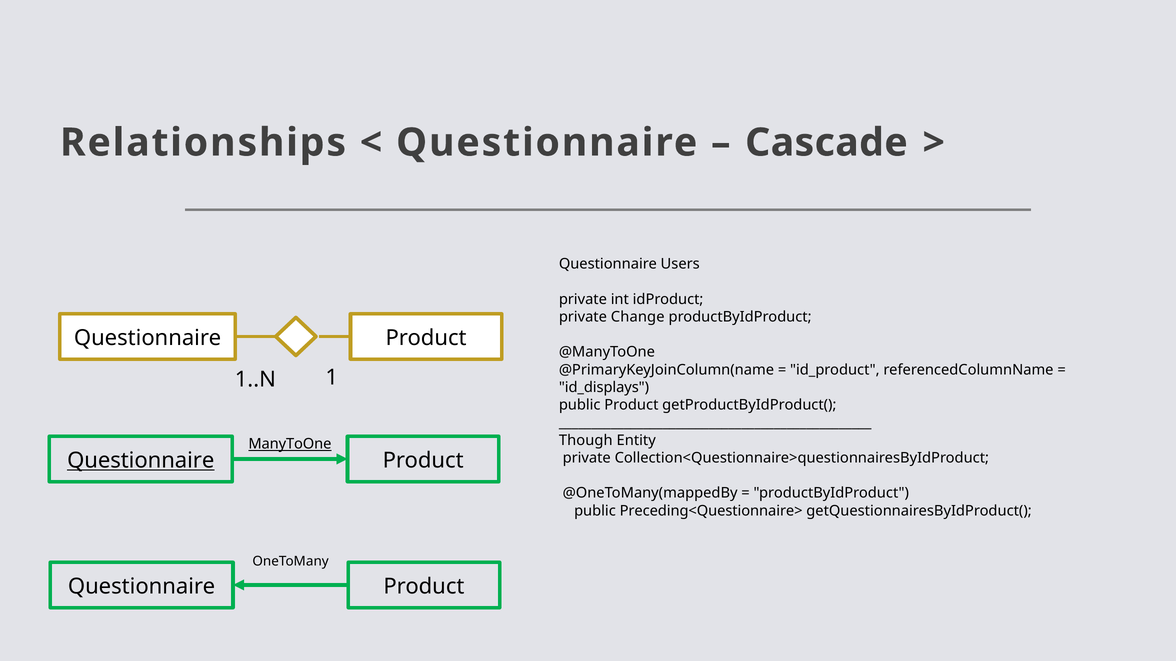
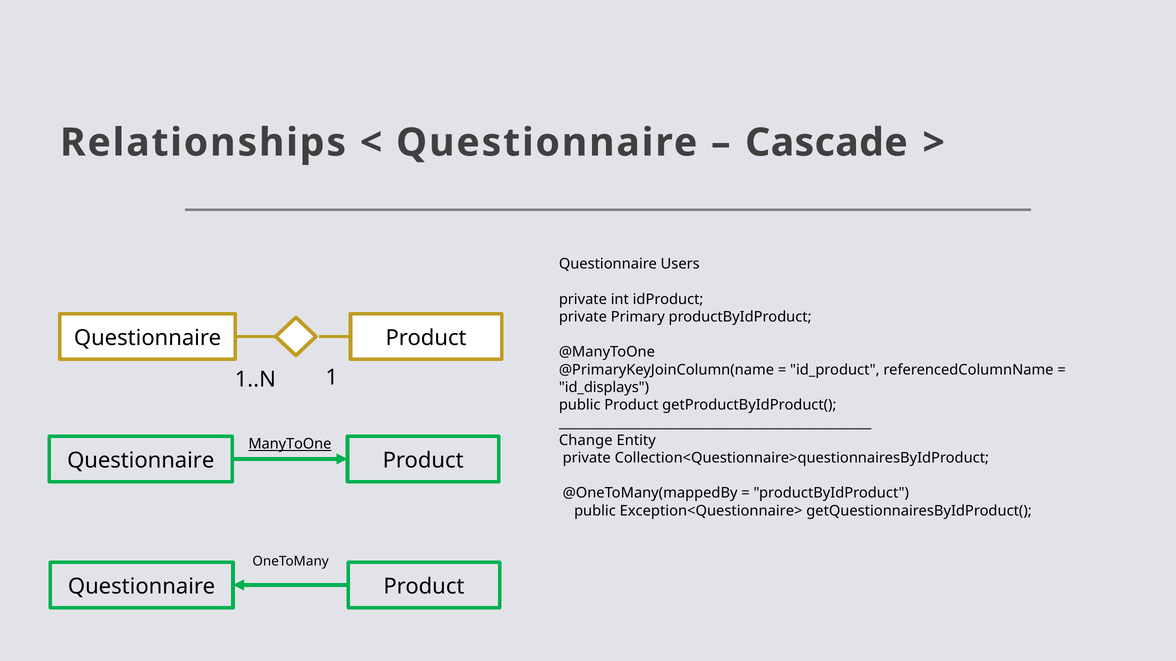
Change: Change -> Primary
Though: Though -> Change
Questionnaire at (141, 461) underline: present -> none
Preceding<Questionnaire>: Preceding<Questionnaire> -> Exception<Questionnaire>
